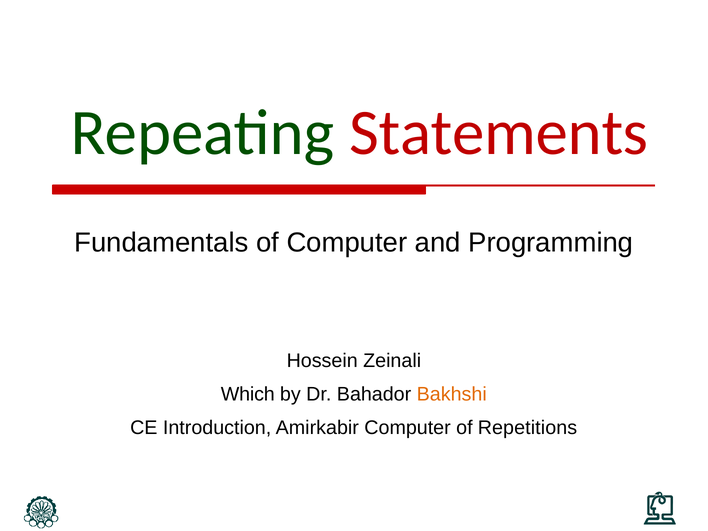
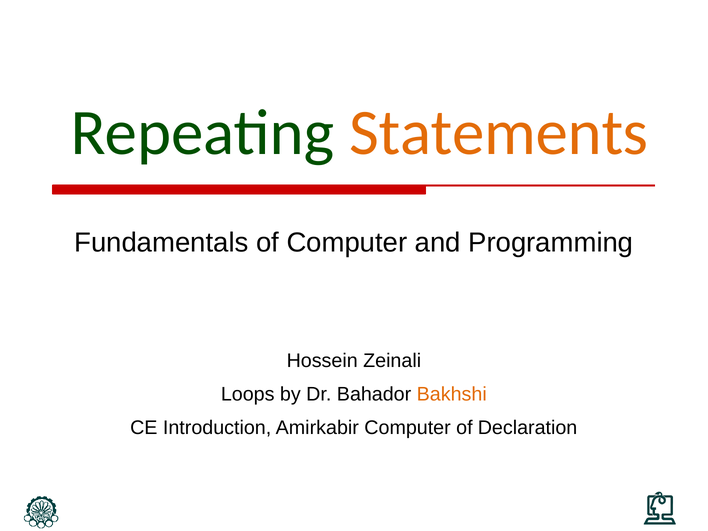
Statements colour: red -> orange
Which: Which -> Loops
Repetitions: Repetitions -> Declaration
